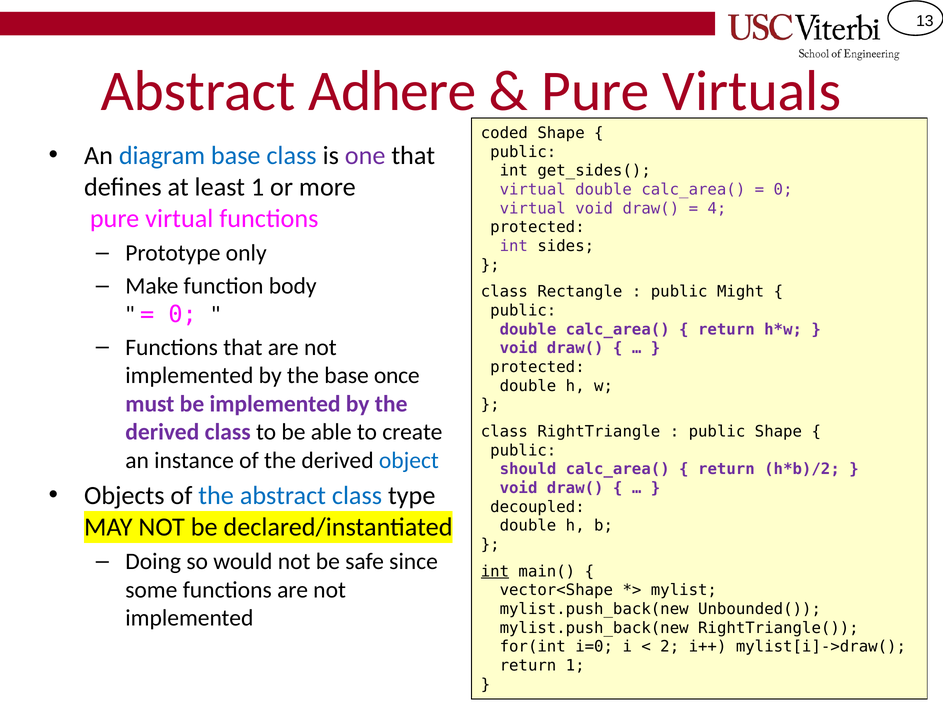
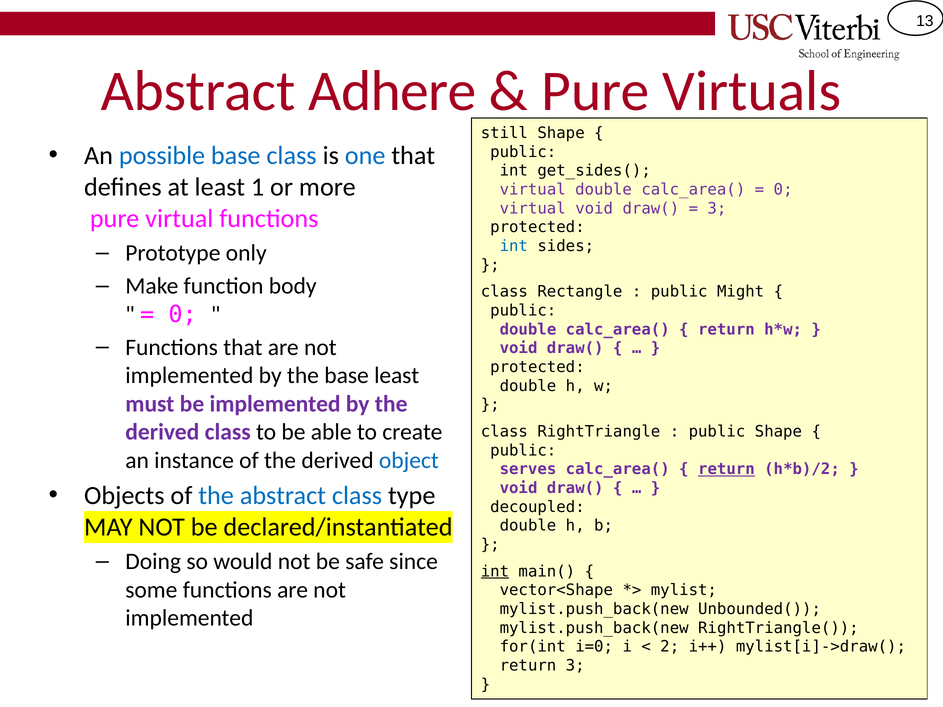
coded: coded -> still
diagram: diagram -> possible
one colour: purple -> blue
4 at (717, 208): 4 -> 3
int at (514, 246) colour: purple -> blue
base once: once -> least
should: should -> serves
return at (726, 469) underline: none -> present
return 1: 1 -> 3
